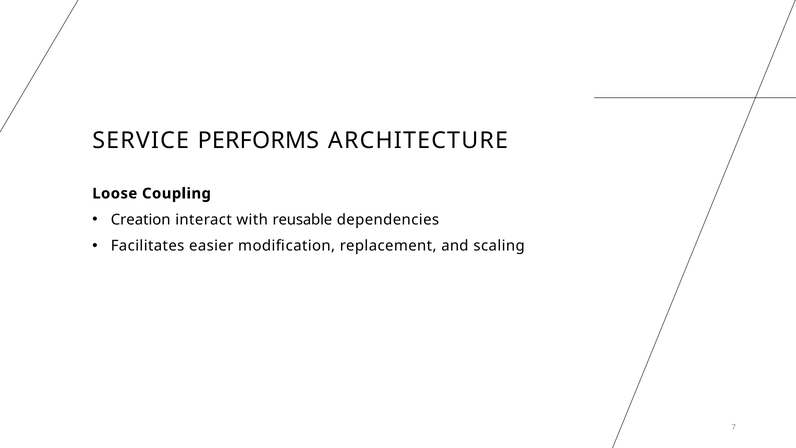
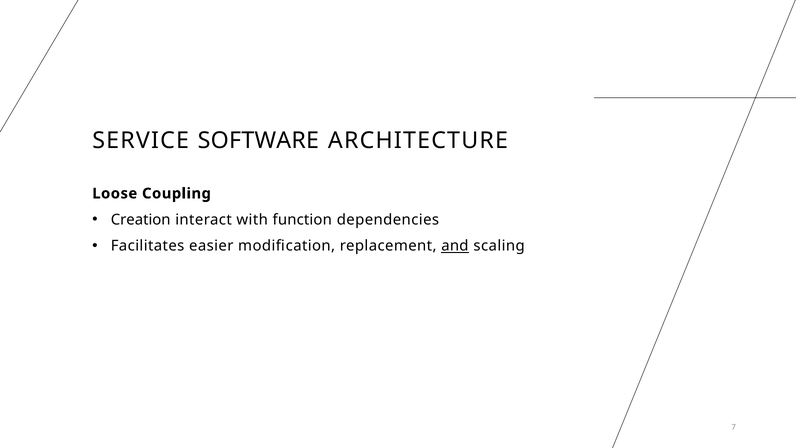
PERFORMS: PERFORMS -> SOFTWARE
reusable: reusable -> function
and underline: none -> present
